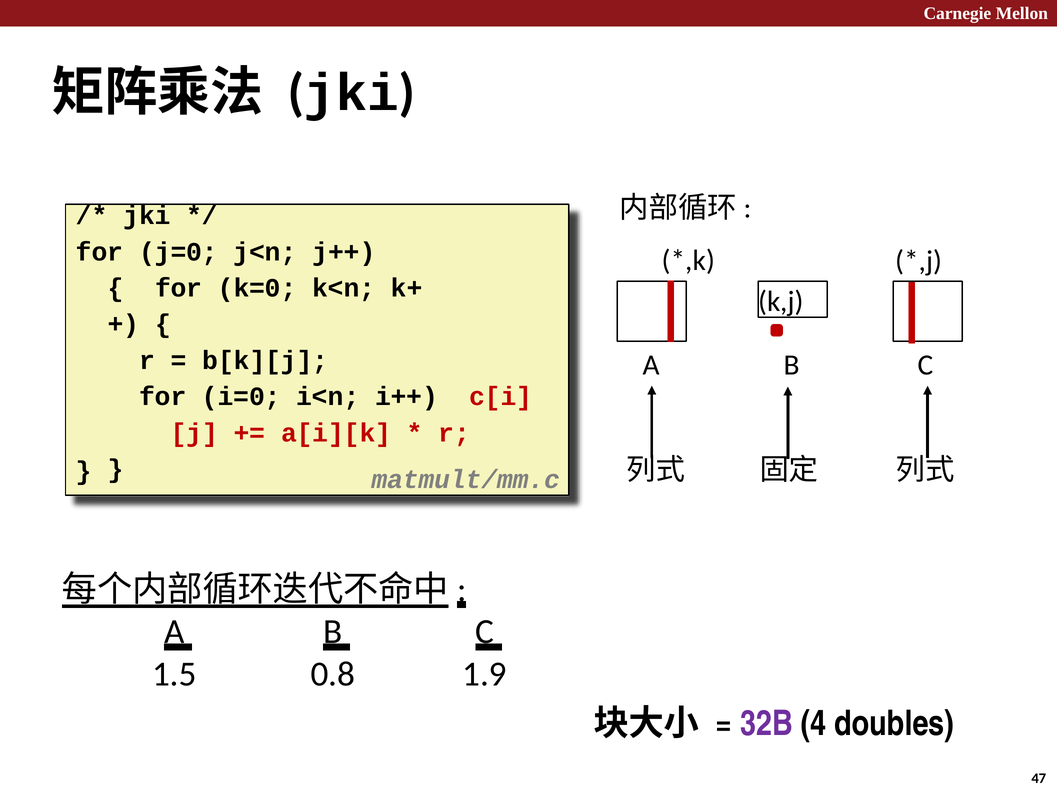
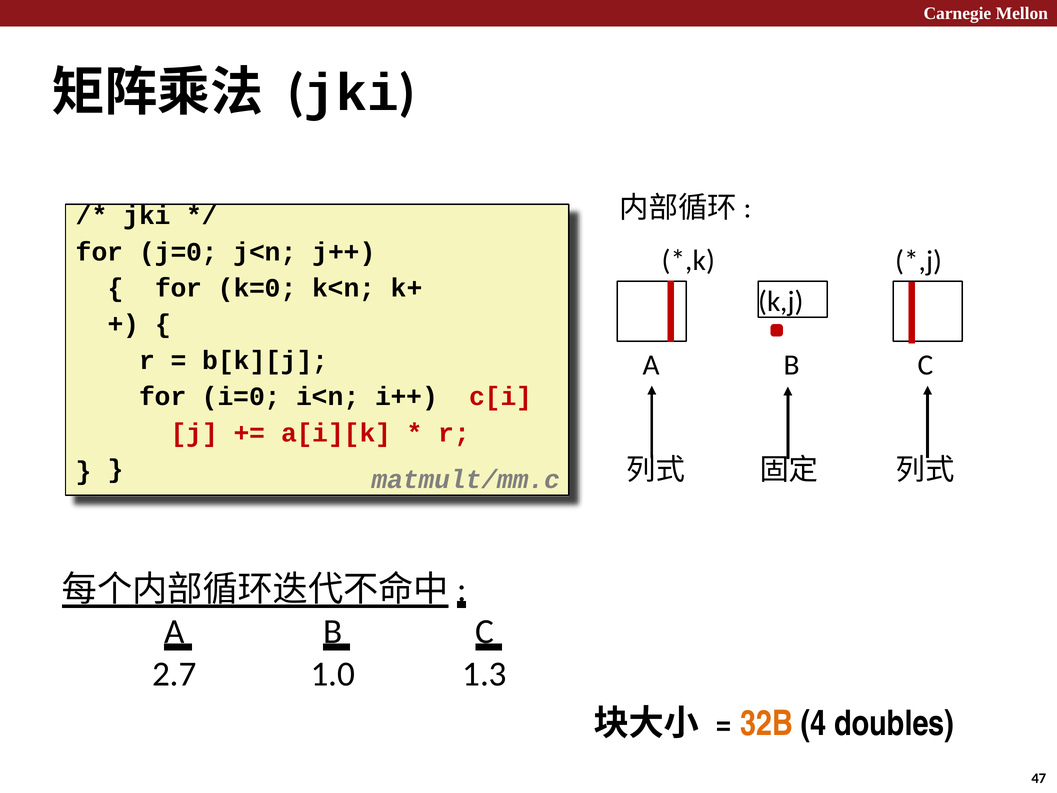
1.5: 1.5 -> 2.7
0.8: 0.8 -> 1.0
1.9: 1.9 -> 1.3
32B colour: purple -> orange
